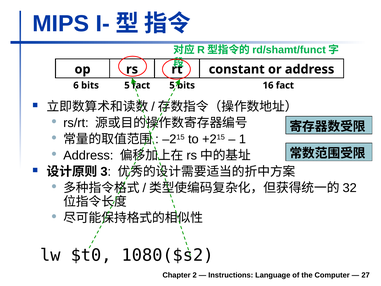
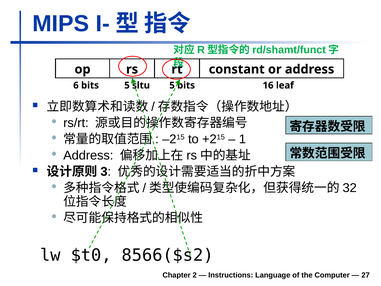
5 fact: fact -> sltu
16 fact: fact -> leaf
1080($s2: 1080($s2 -> 8566($s2
